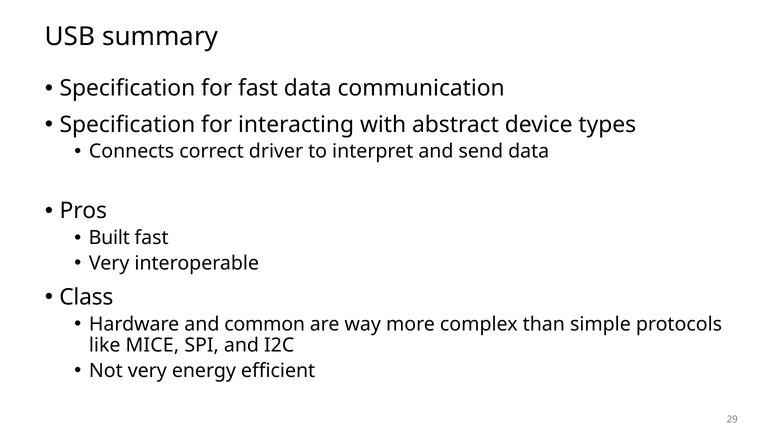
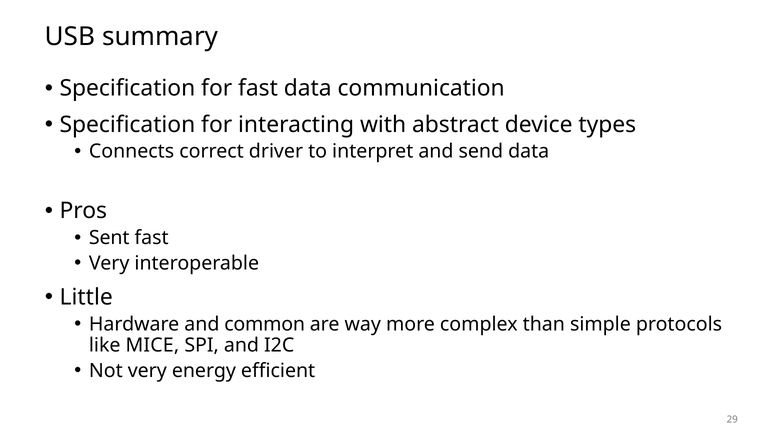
Built: Built -> Sent
Class: Class -> Little
